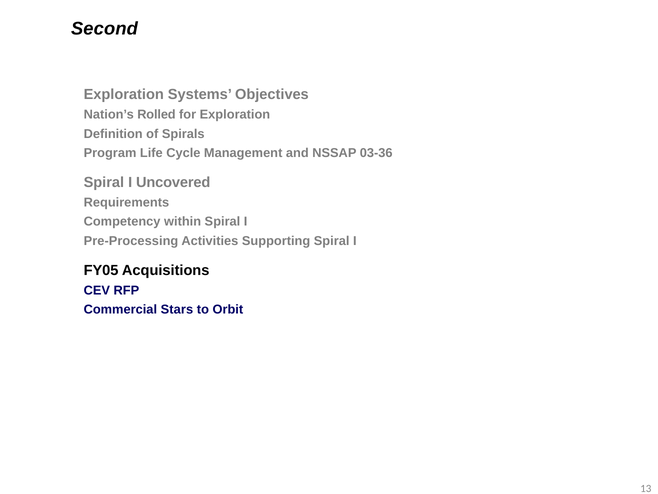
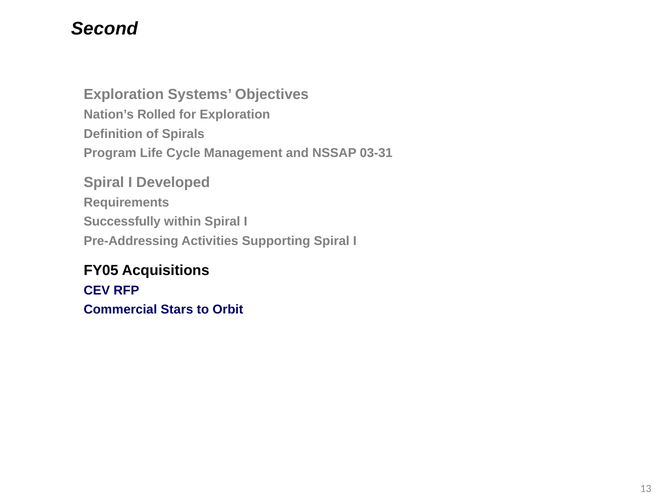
03-36: 03-36 -> 03-31
Uncovered: Uncovered -> Developed
Competency: Competency -> Successfully
Pre-Processing: Pre-Processing -> Pre-Addressing
